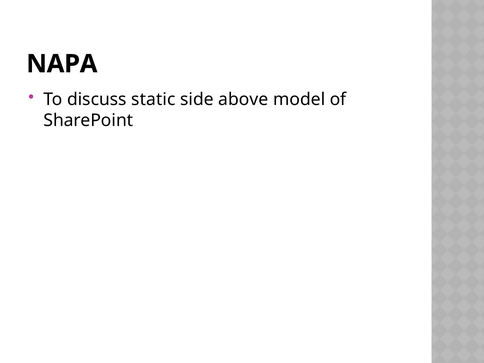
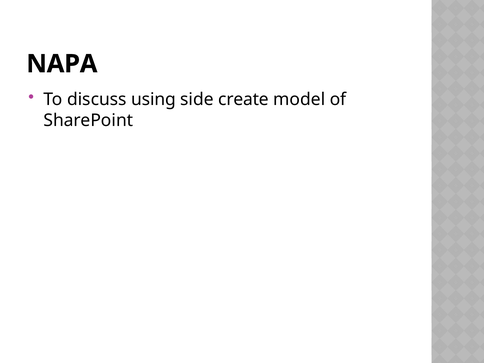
static: static -> using
above: above -> create
